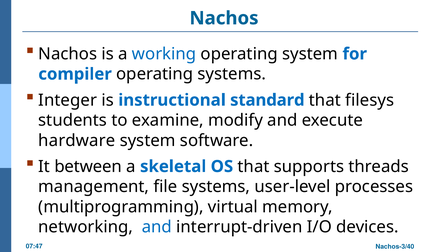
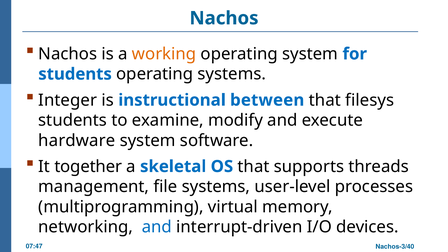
working colour: blue -> orange
compiler at (75, 74): compiler -> students
standard: standard -> between
between: between -> together
